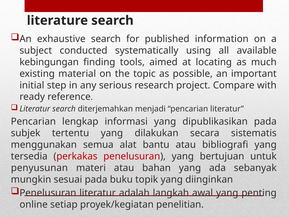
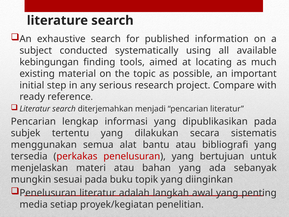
penyusunan: penyusunan -> menjelaskan
online: online -> media
